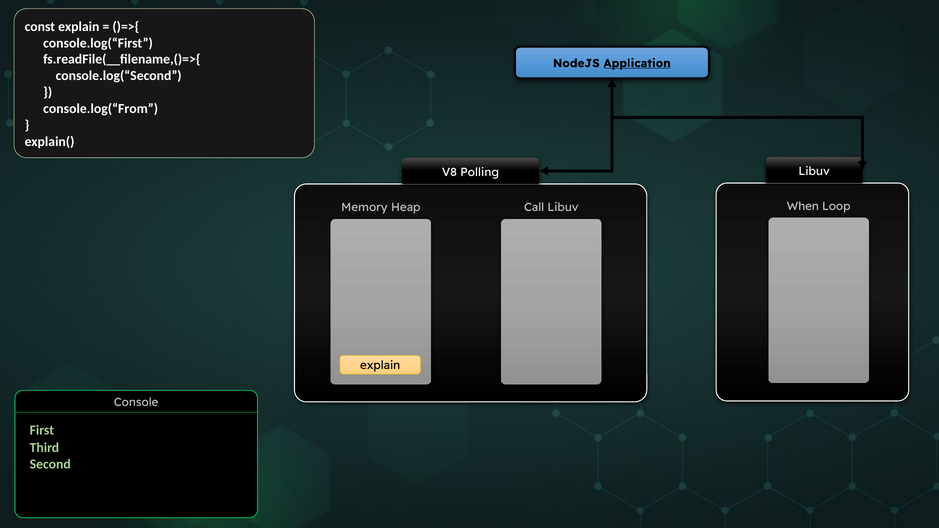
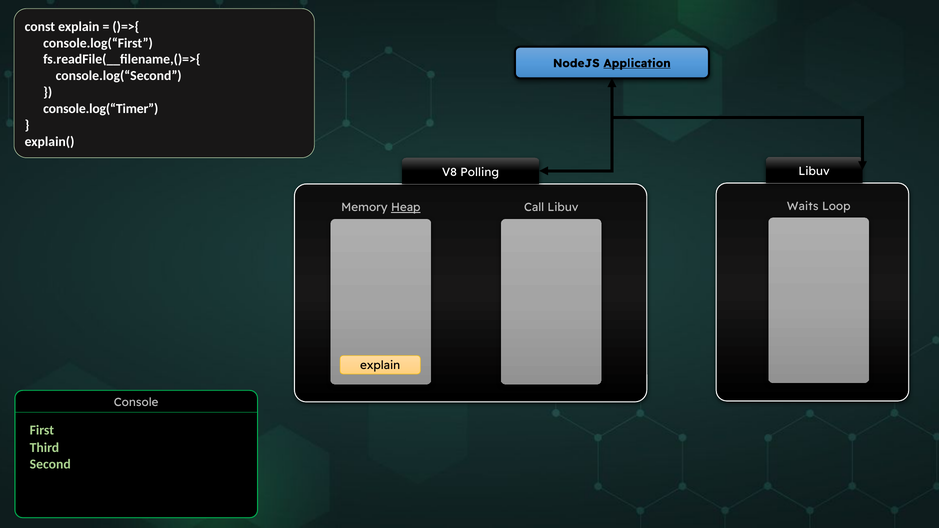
console.log(“From: console.log(“From -> console.log(“Timer
When: When -> Waits
Heap underline: none -> present
